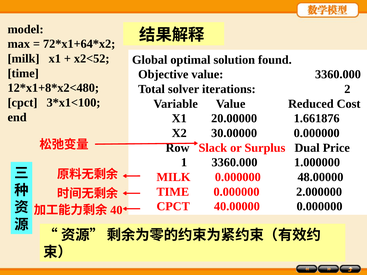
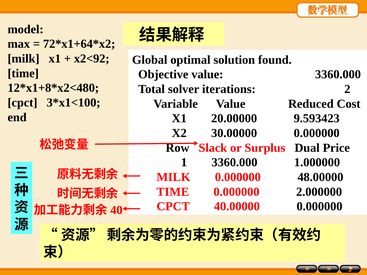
x2<52: x2<52 -> x2<92
1.661876: 1.661876 -> 9.593423
